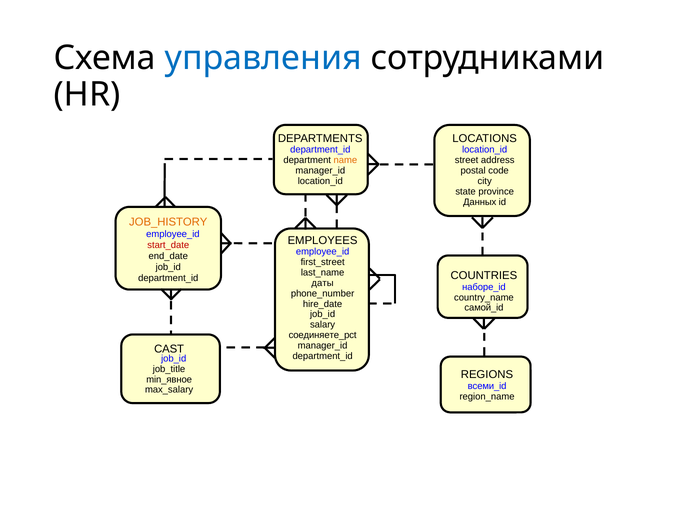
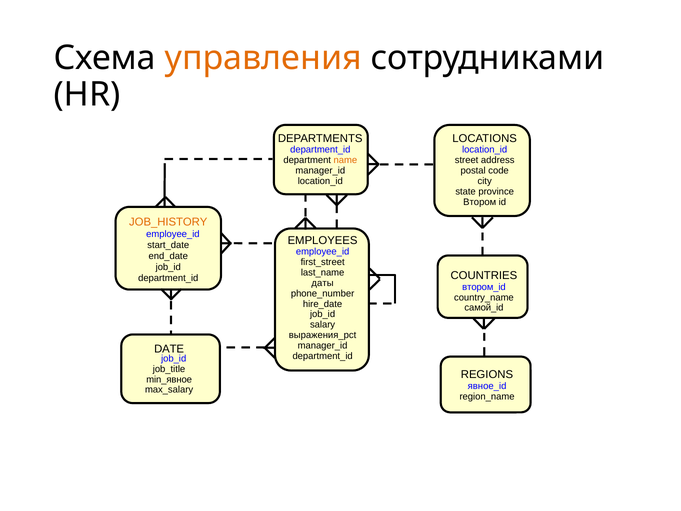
управления colour: blue -> orange
Данных: Данных -> Втором
start_date colour: red -> black
наборе_id: наборе_id -> втором_id
соединяете_pct: соединяете_pct -> выражения_pct
CAST: CAST -> DATE
всеми_id: всеми_id -> явное_id
